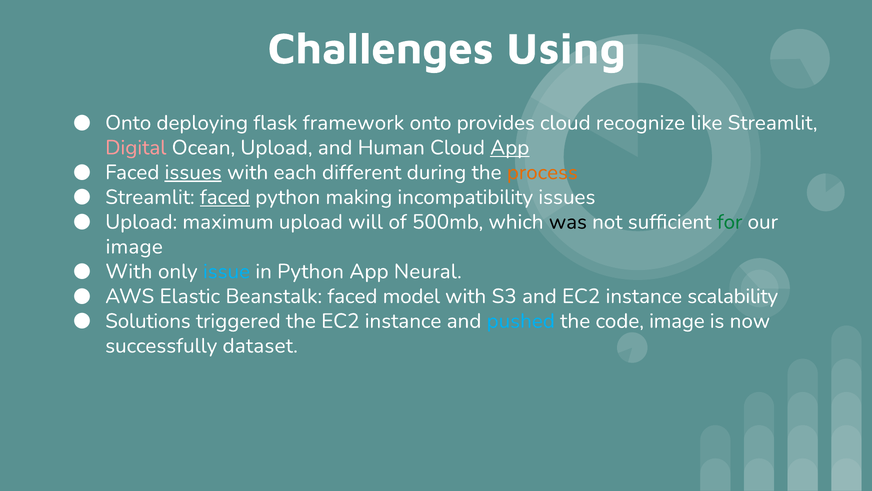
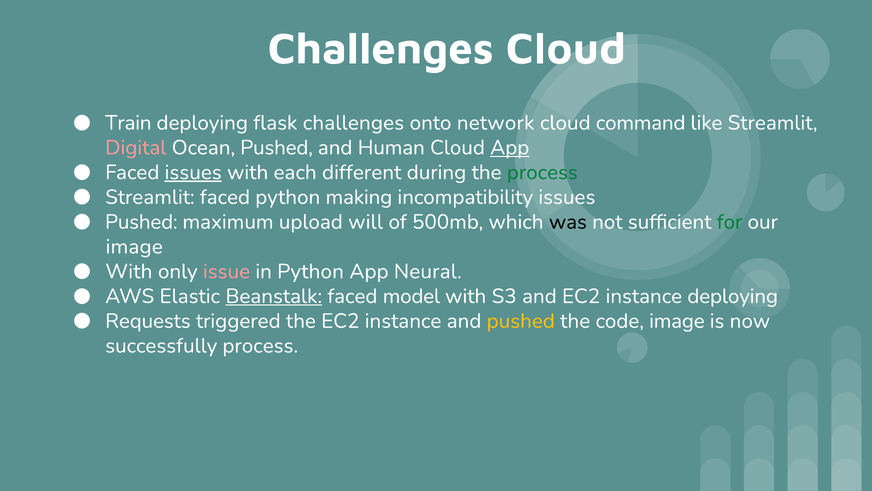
Challenges Using: Using -> Cloud
Onto at (128, 123): Onto -> Train
flask framework: framework -> challenges
provides: provides -> network
recognize: recognize -> command
Ocean Upload: Upload -> Pushed
process at (542, 172) colour: orange -> green
faced at (225, 197) underline: present -> none
Upload at (141, 222): Upload -> Pushed
issue colour: light blue -> pink
Beanstalk underline: none -> present
instance scalability: scalability -> deploying
Solutions: Solutions -> Requests
pushed at (521, 321) colour: light blue -> yellow
successfully dataset: dataset -> process
